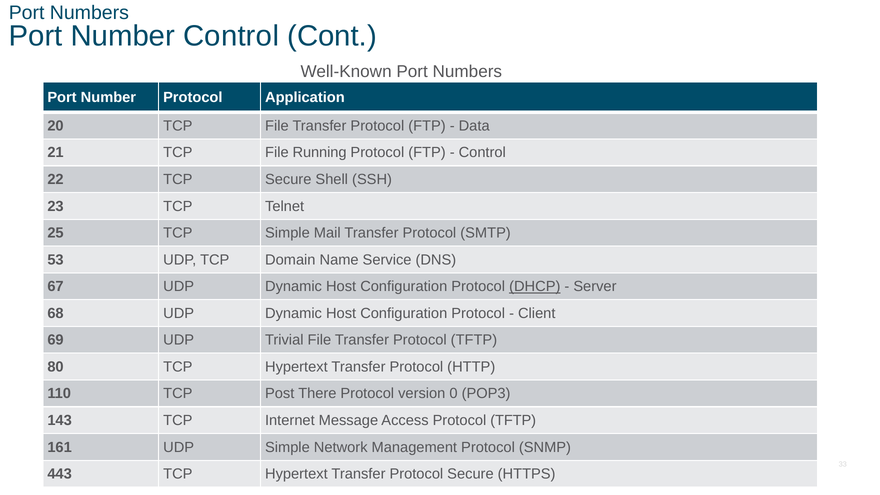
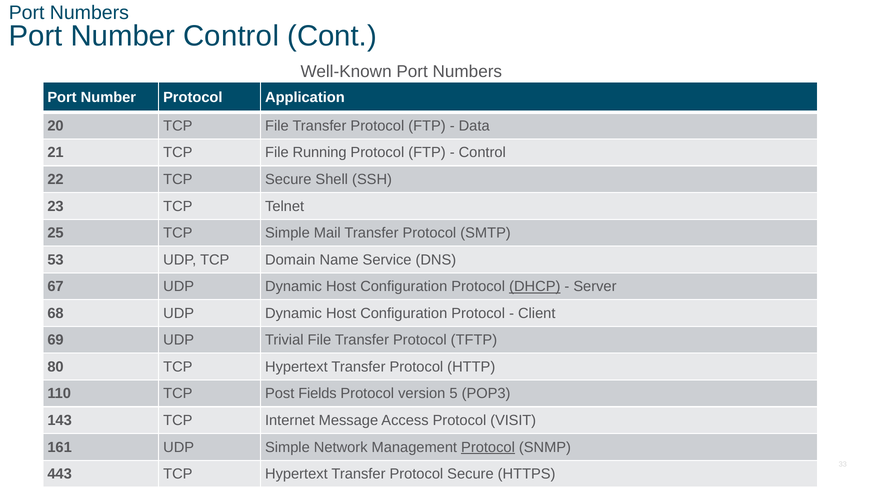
There: There -> Fields
0: 0 -> 5
Access Protocol TFTP: TFTP -> VISIT
Protocol at (488, 447) underline: none -> present
